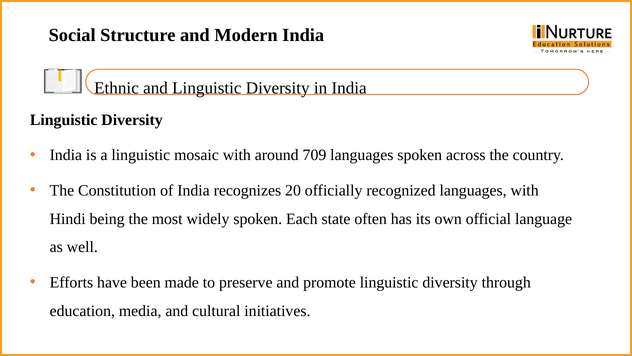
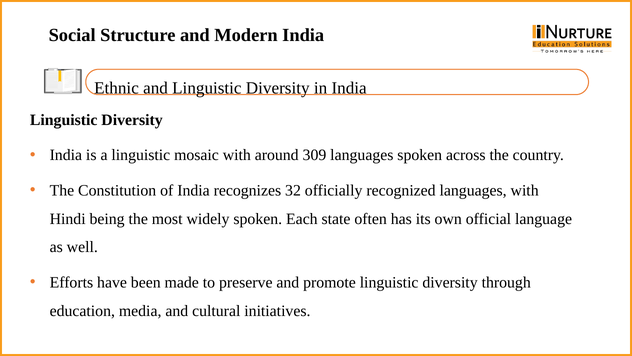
709: 709 -> 309
20: 20 -> 32
